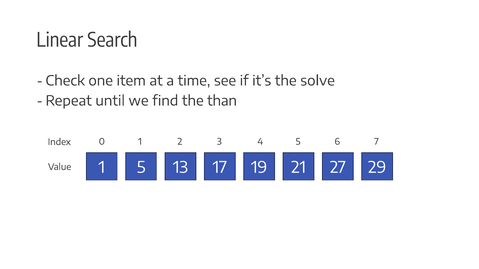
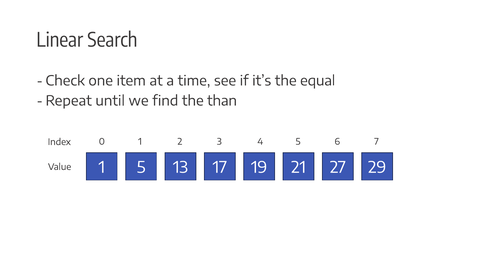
solve: solve -> equal
